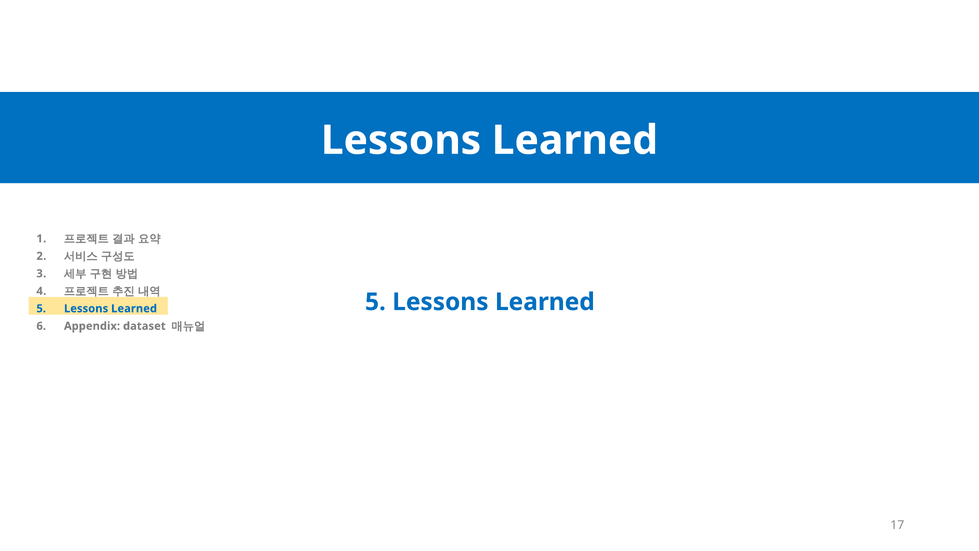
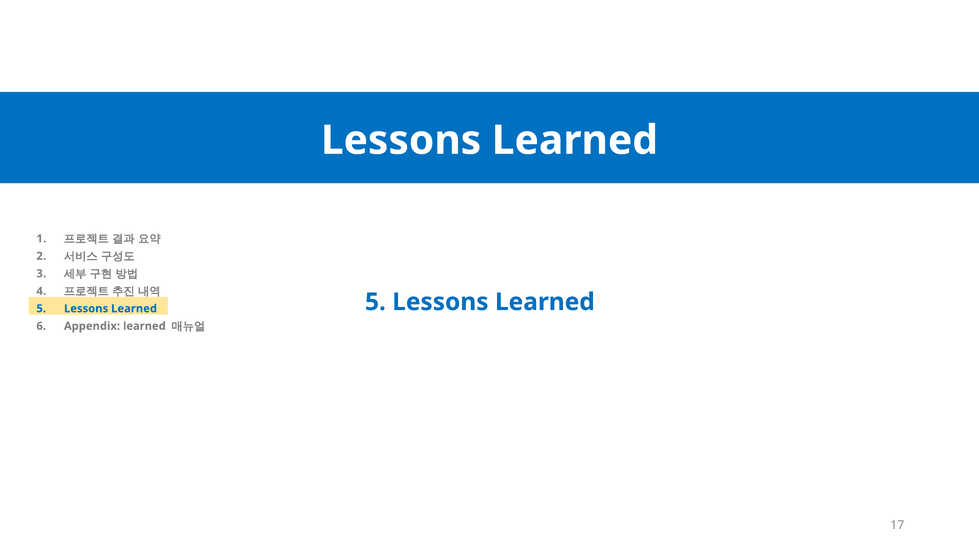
Appendix dataset: dataset -> learned
